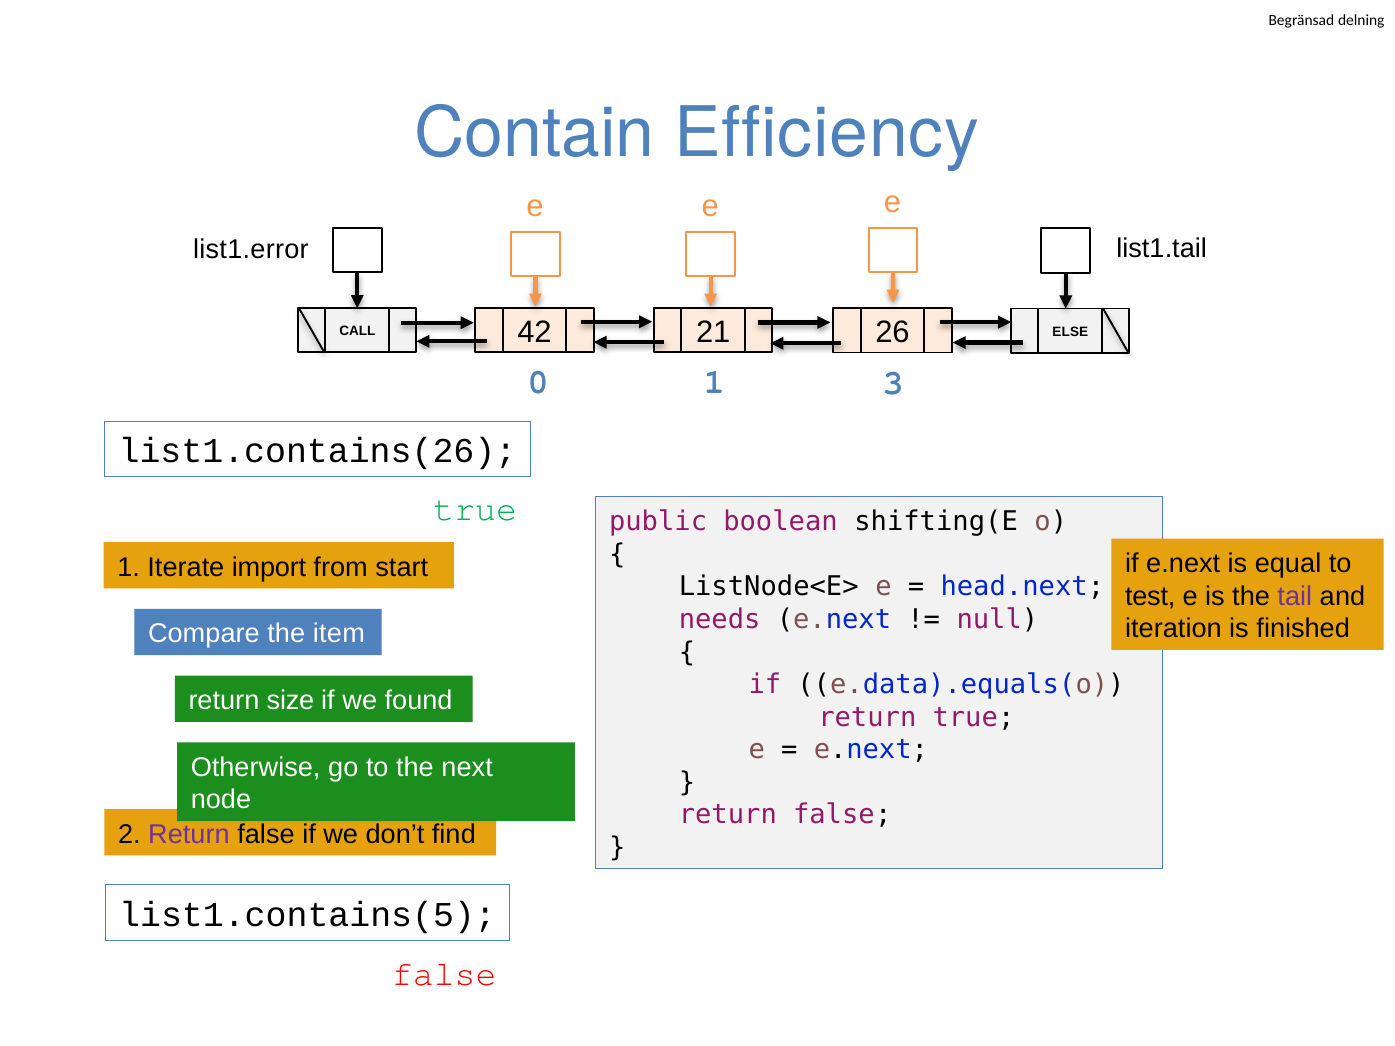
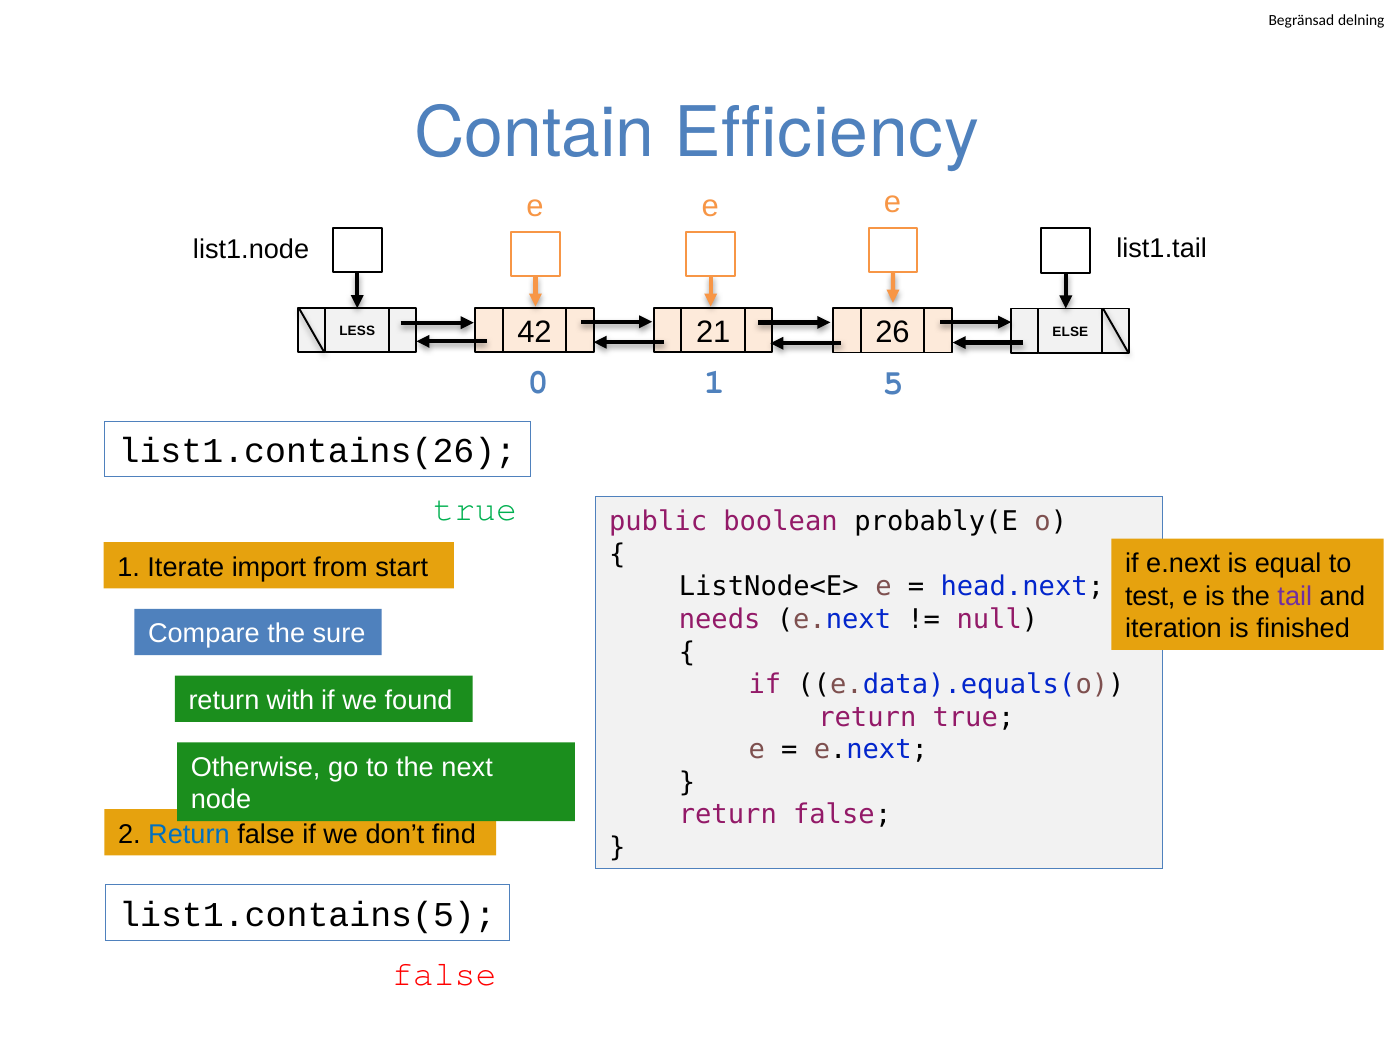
list1.error: list1.error -> list1.node
CALL: CALL -> LESS
3: 3 -> 5
shifting(E: shifting(E -> probably(E
item: item -> sure
size: size -> with
Return at (189, 834) colour: purple -> blue
